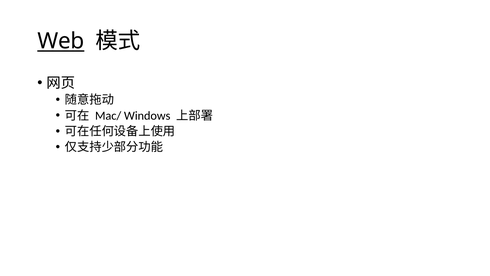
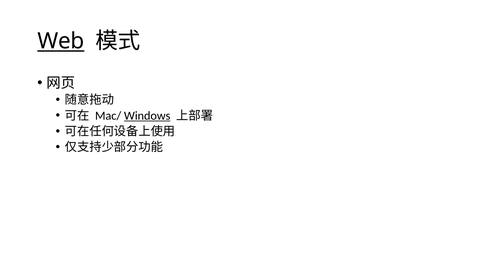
Windows underline: none -> present
